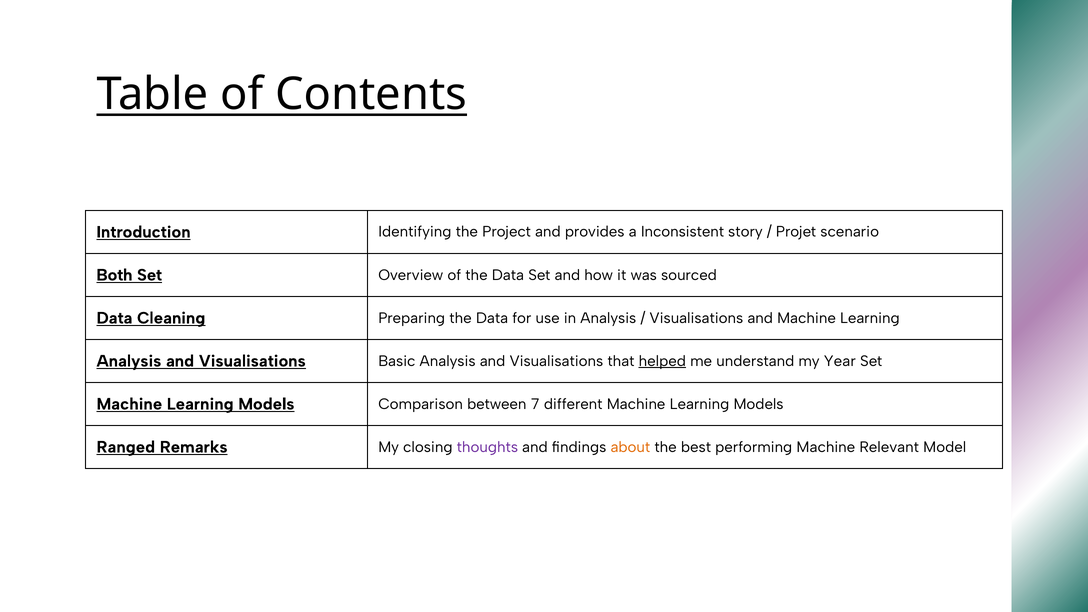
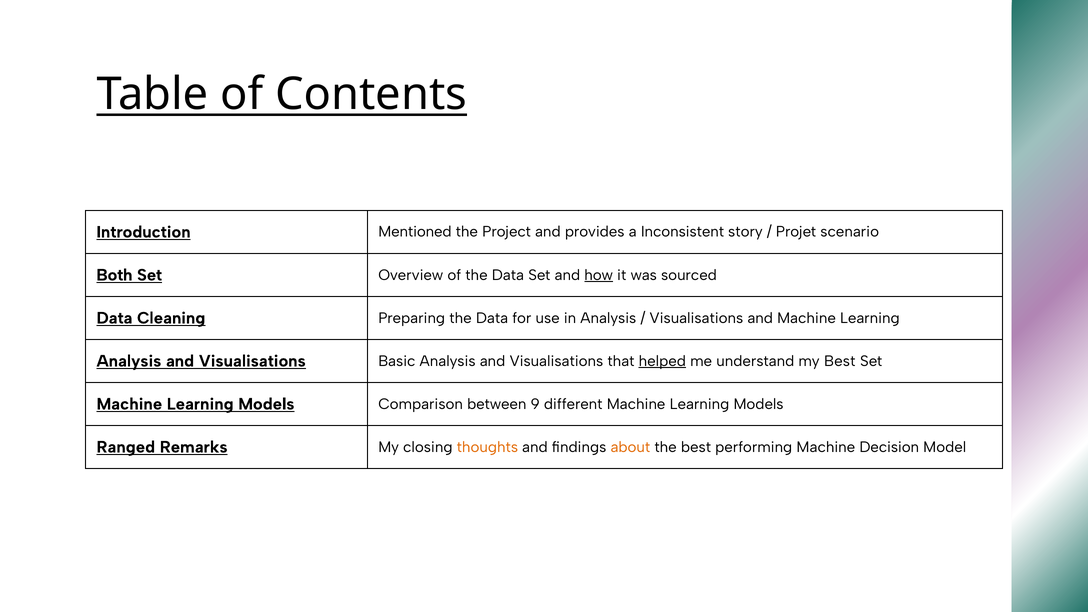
Identifying: Identifying -> Mentioned
how underline: none -> present
my Year: Year -> Best
7: 7 -> 9
thoughts colour: purple -> orange
Relevant: Relevant -> Decision
